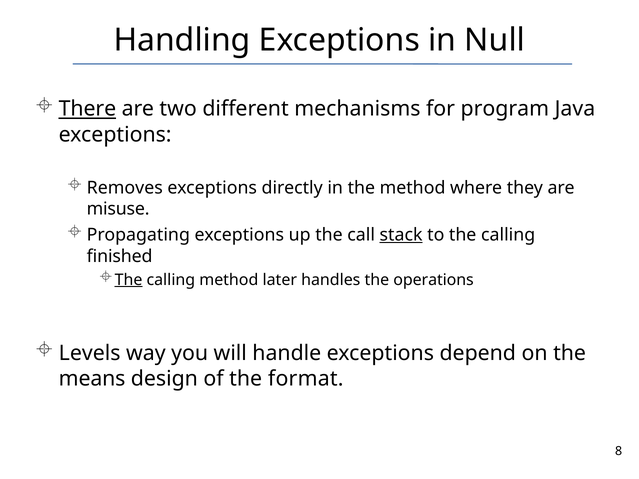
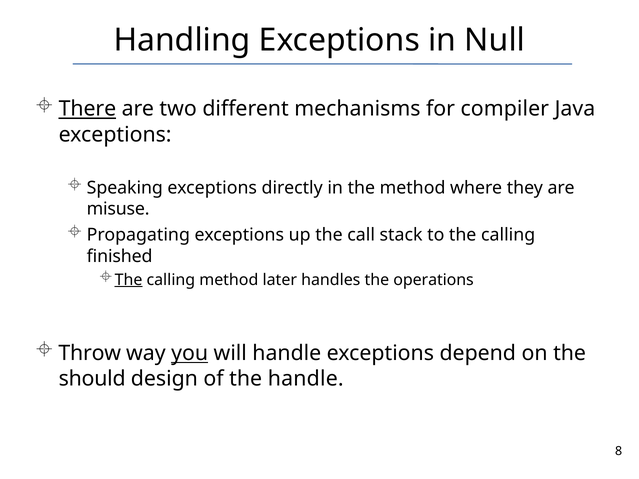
program: program -> compiler
Removes: Removes -> Speaking
stack underline: present -> none
Levels: Levels -> Throw
you underline: none -> present
means: means -> should
the format: format -> handle
